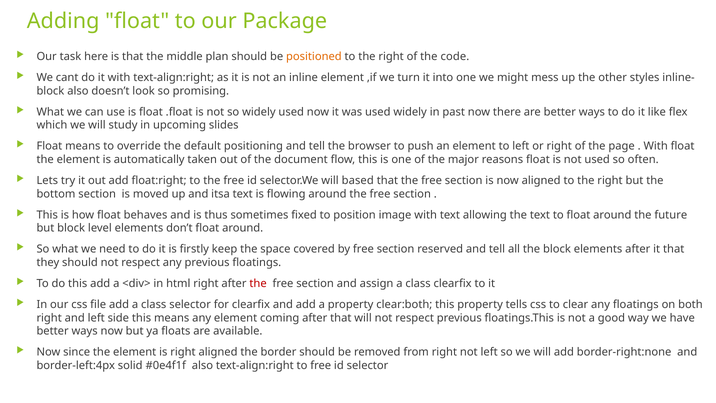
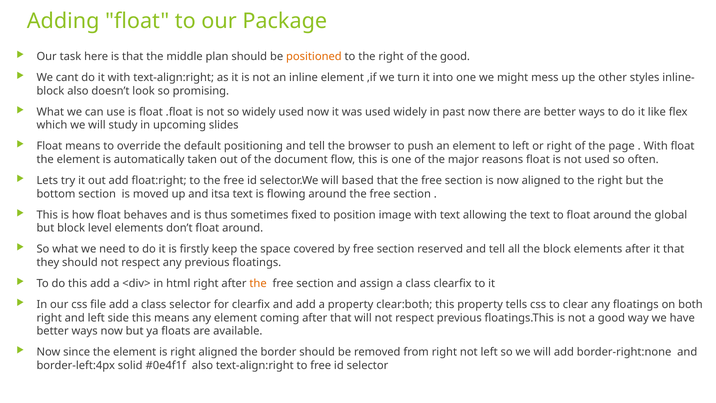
the code: code -> good
future: future -> global
the at (258, 283) colour: red -> orange
